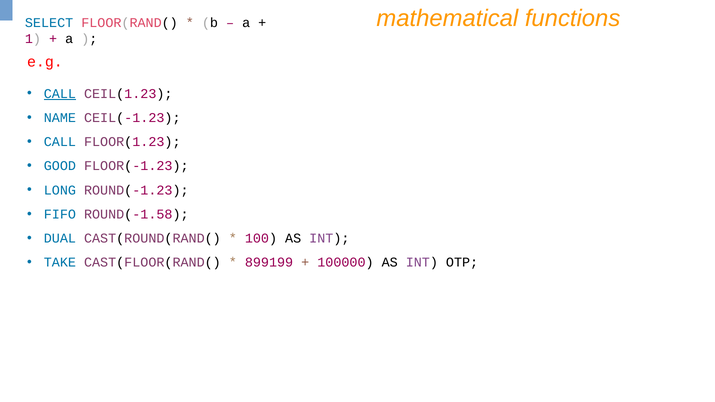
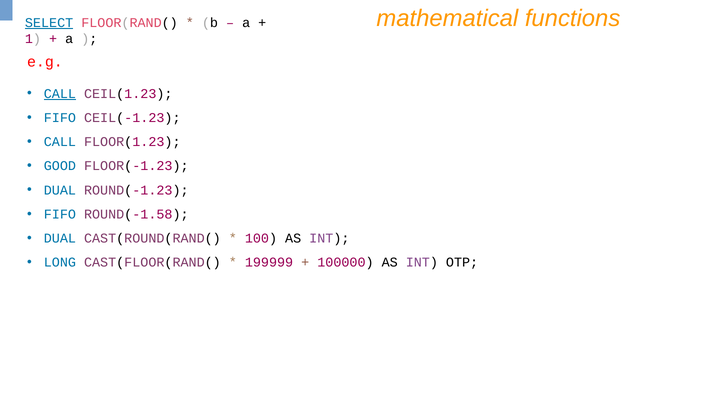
SELECT underline: none -> present
NAME at (60, 118): NAME -> FIFO
LONG at (60, 190): LONG -> DUAL
TAKE: TAKE -> LONG
899199: 899199 -> 199999
